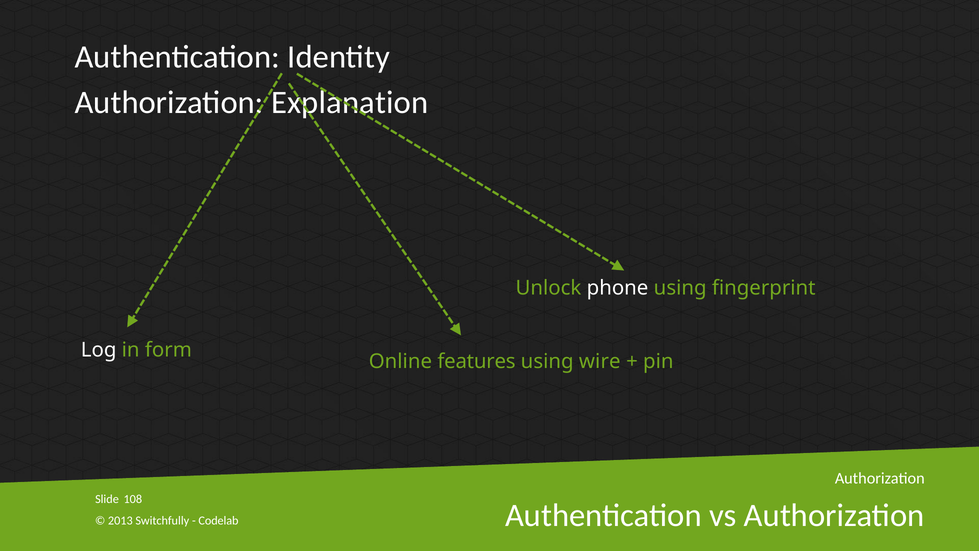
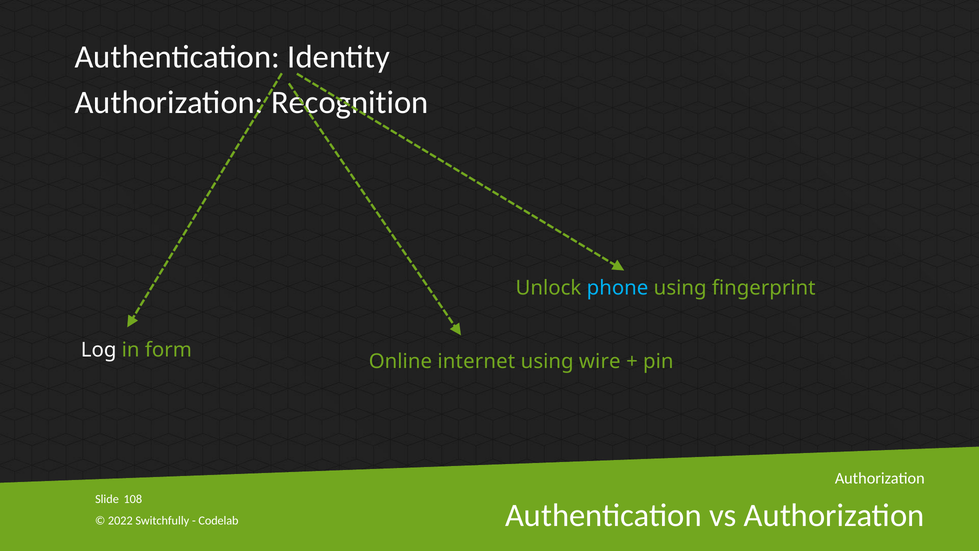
Explanation: Explanation -> Recognition
phone colour: white -> light blue
features: features -> internet
2013: 2013 -> 2022
